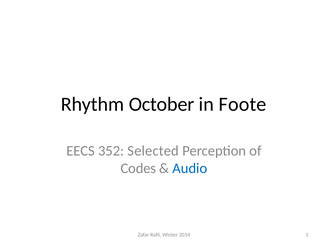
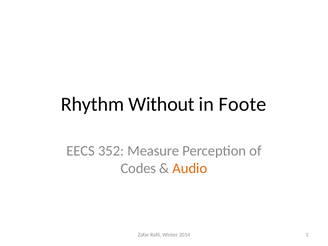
October: October -> Without
Selected: Selected -> Measure
Audio colour: blue -> orange
